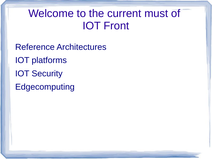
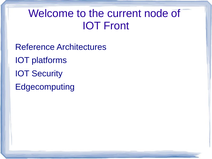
must: must -> node
